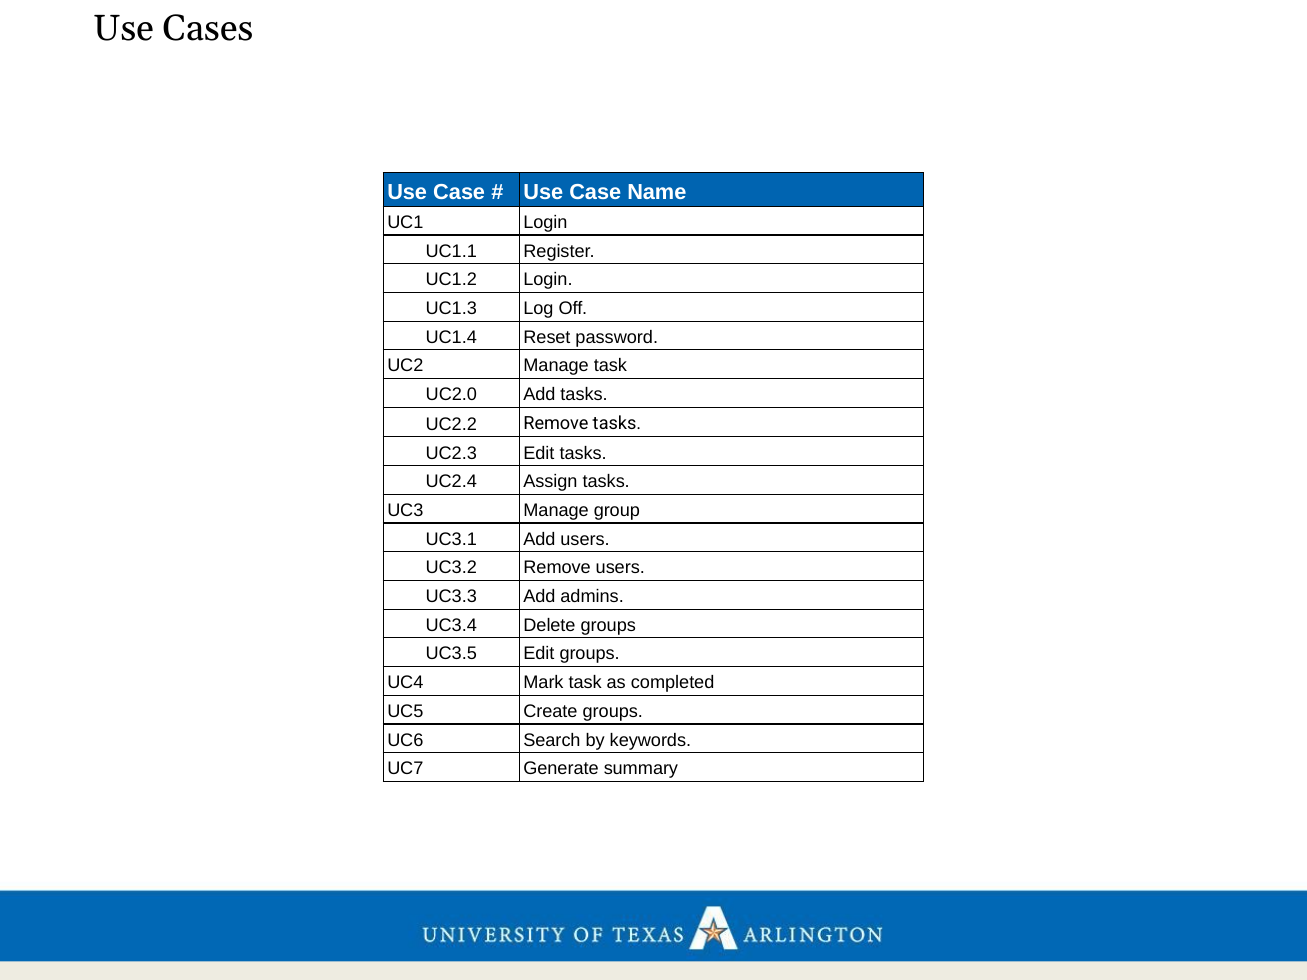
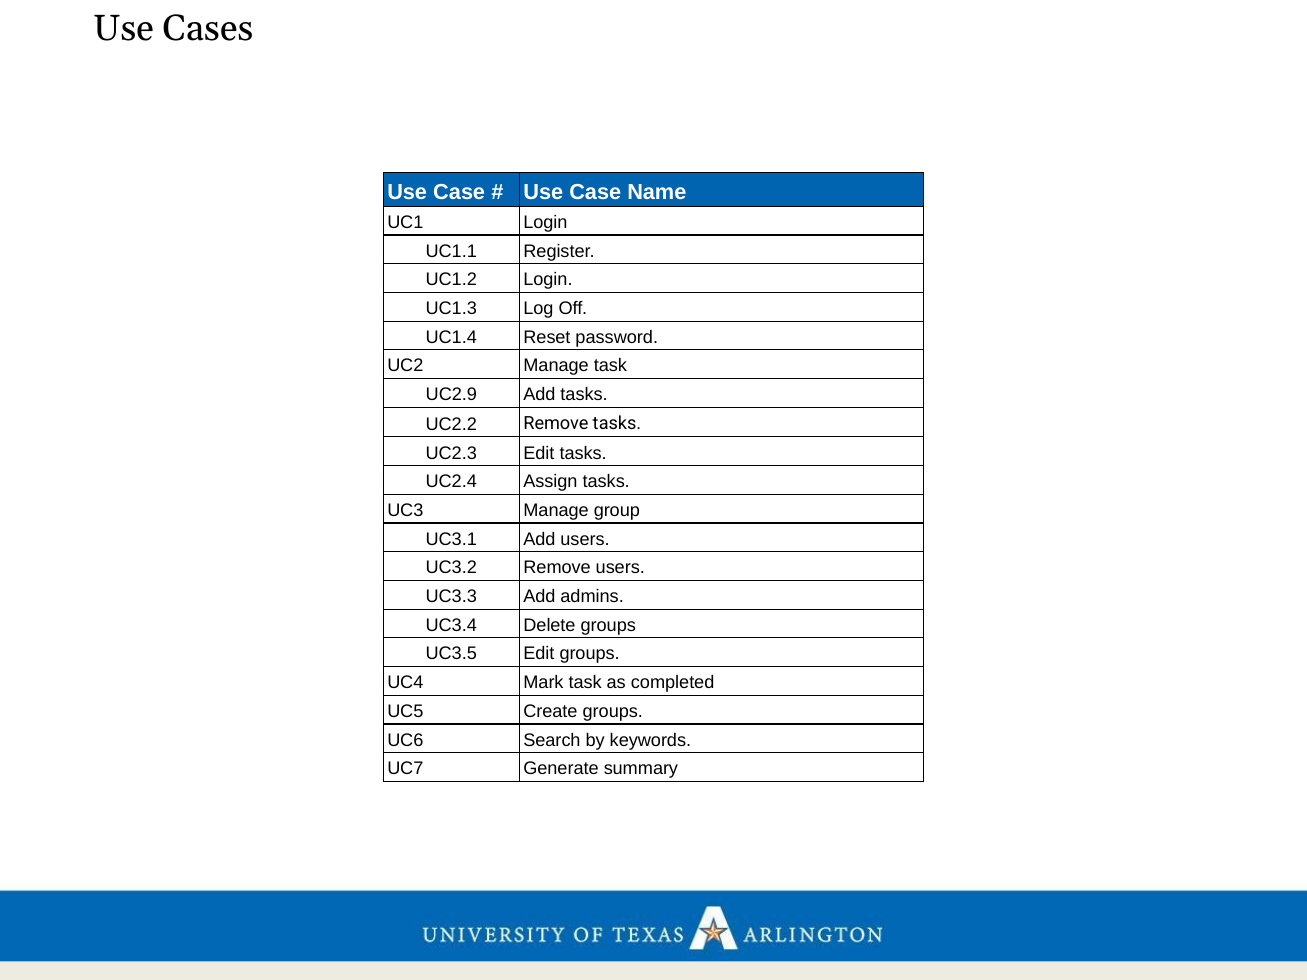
UC2.0: UC2.0 -> UC2.9
